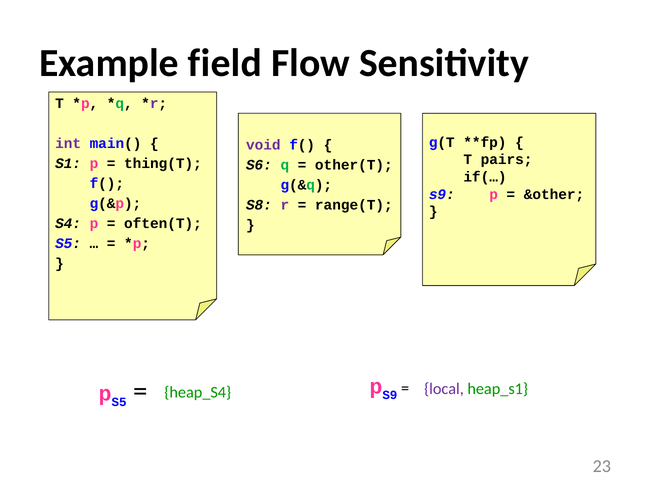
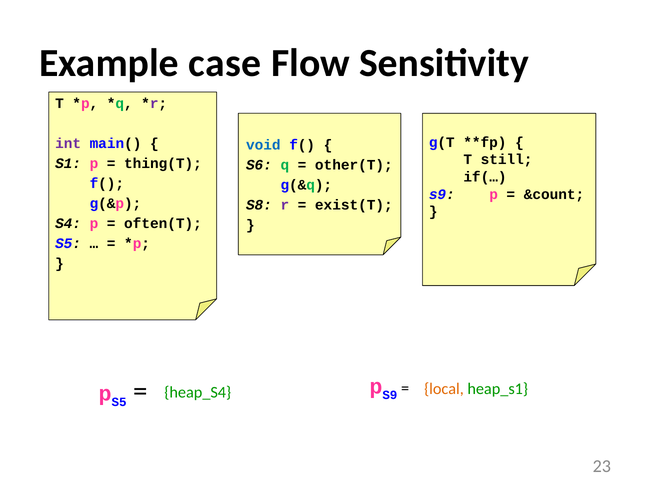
field: field -> case
void colour: purple -> blue
pairs: pairs -> still
&other: &other -> &count
range(T: range(T -> exist(T
local colour: purple -> orange
